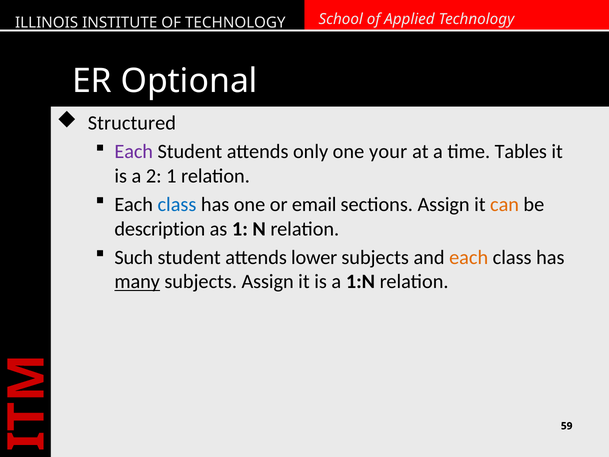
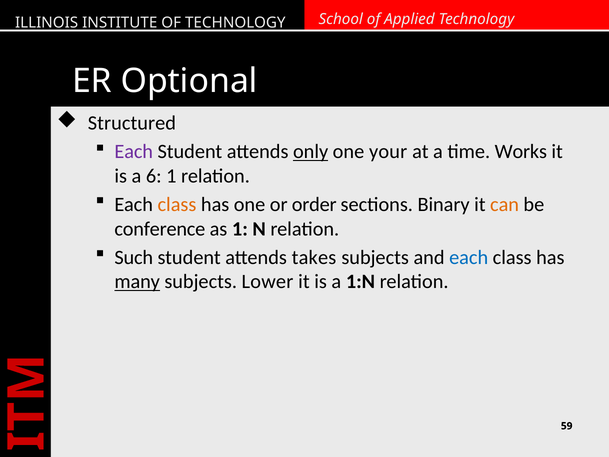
only underline: none -> present
Tables: Tables -> Works
2: 2 -> 6
class at (177, 204) colour: blue -> orange
email: email -> order
sections Assign: Assign -> Binary
description: description -> conference
lower: lower -> takes
each at (469, 257) colour: orange -> blue
subjects Assign: Assign -> Lower
